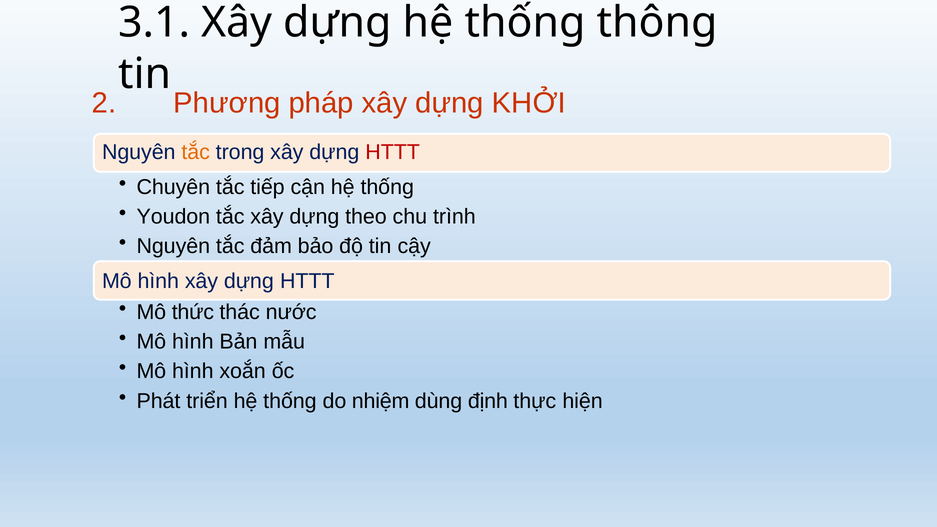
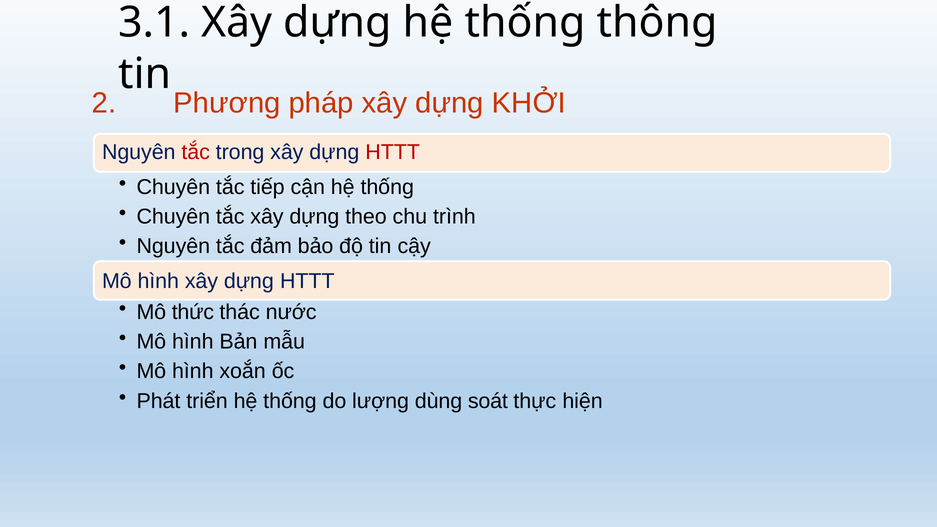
tắc at (196, 152) colour: orange -> red
Youdon at (173, 217): Youdon -> Chuyên
nhiệm: nhiệm -> lượng
định: định -> soát
